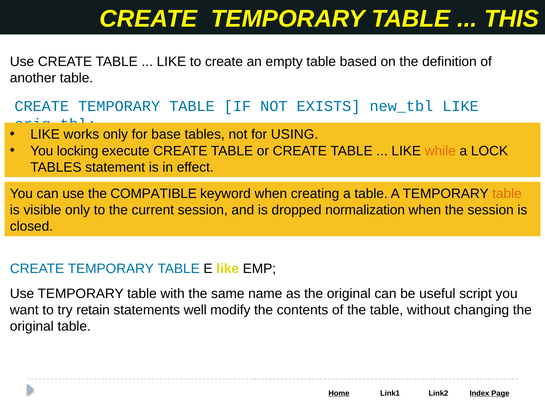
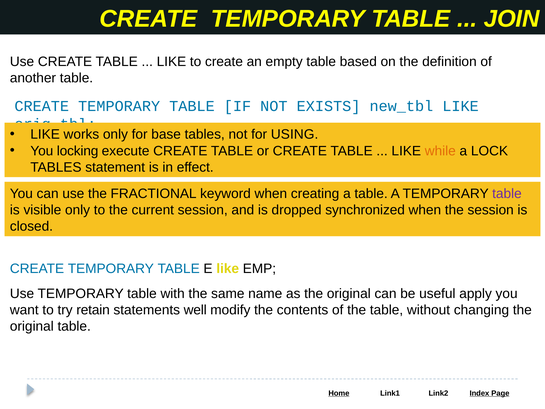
THIS: THIS -> JOIN
COMPATIBLE: COMPATIBLE -> FRACTIONAL
table at (507, 193) colour: orange -> purple
normalization: normalization -> synchronized
script: script -> apply
